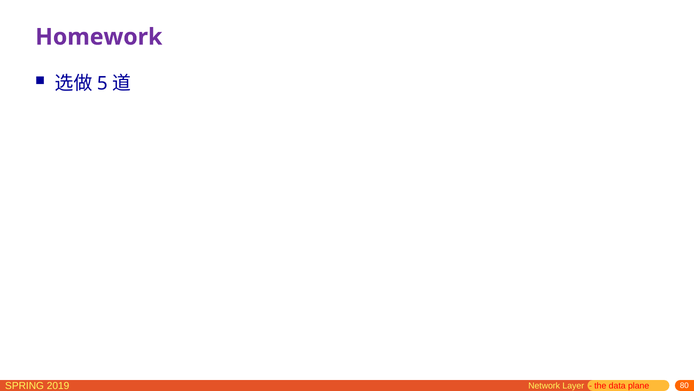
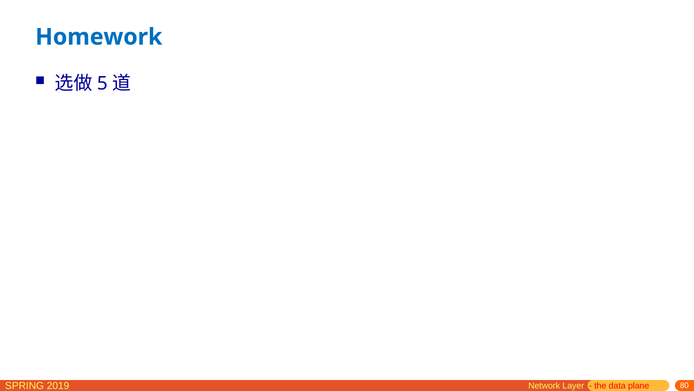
Homework colour: purple -> blue
